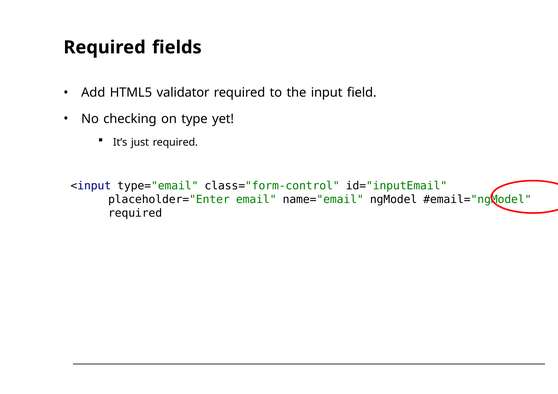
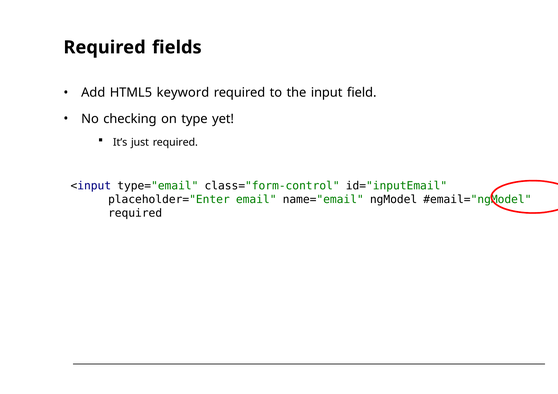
validator: validator -> keyword
